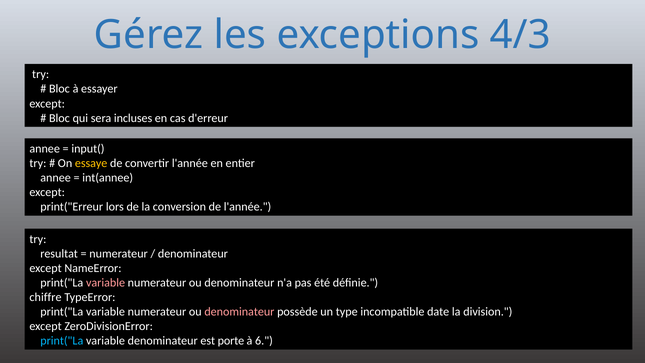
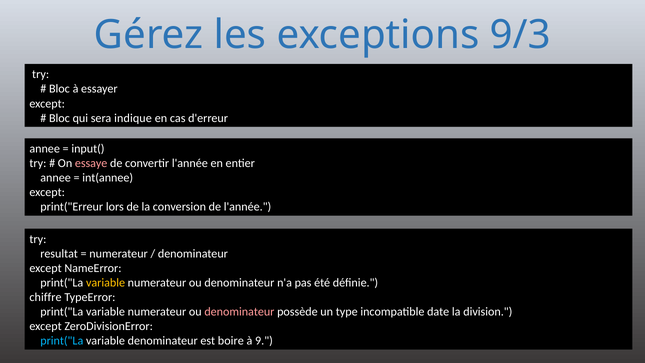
4/3: 4/3 -> 9/3
incluses: incluses -> indique
essaye colour: yellow -> pink
variable at (106, 283) colour: pink -> yellow
porte: porte -> boire
6: 6 -> 9
